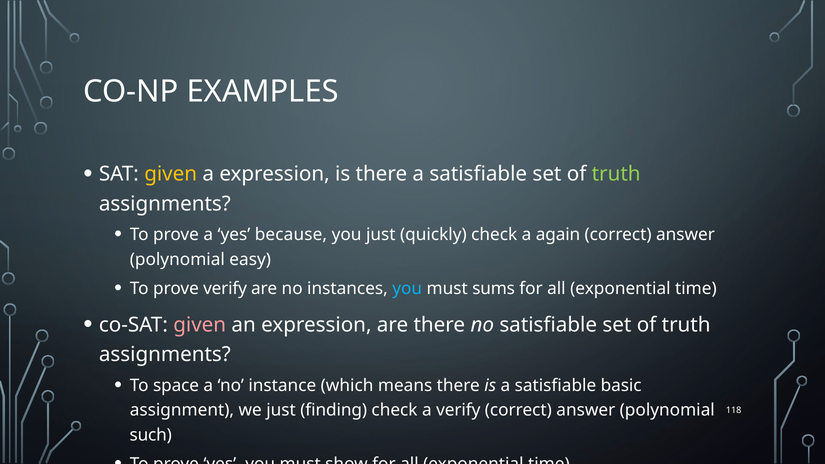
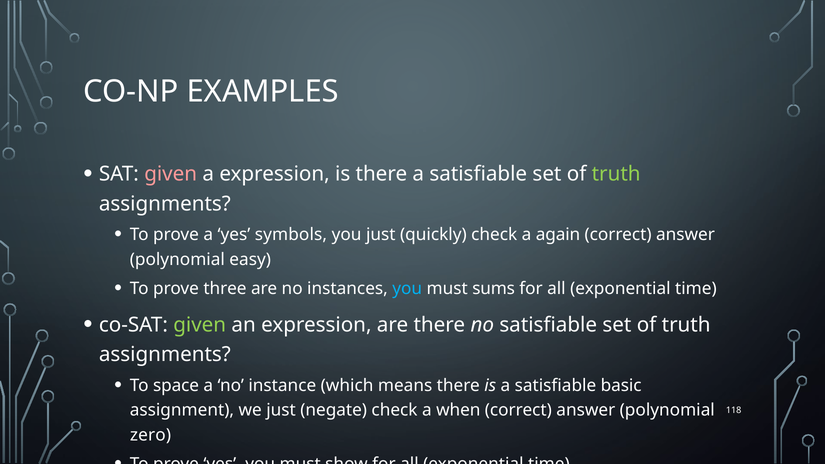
given at (171, 174) colour: yellow -> pink
because: because -> symbols
prove verify: verify -> three
given at (200, 325) colour: pink -> light green
finding: finding -> negate
a verify: verify -> when
such: such -> zero
